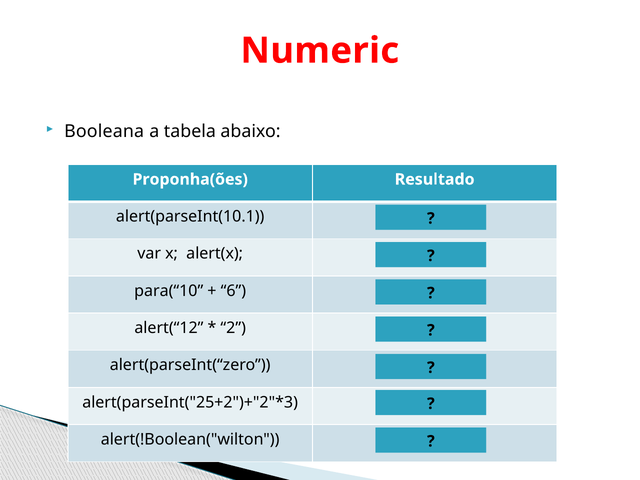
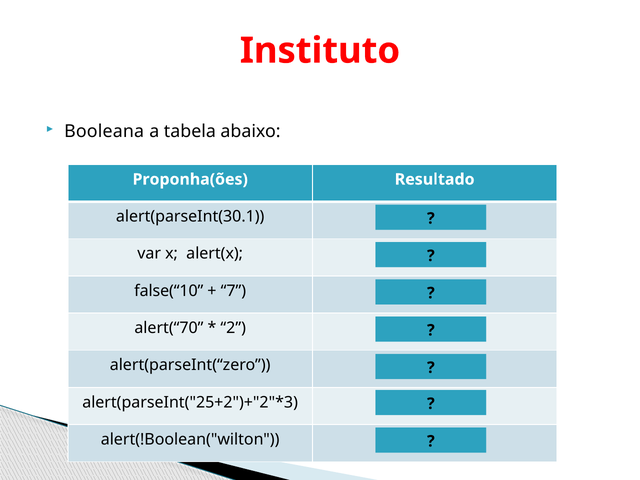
Numeric: Numeric -> Instituto
alert(parseInt(10.1: alert(parseInt(10.1 -> alert(parseInt(30.1
para(“10: para(“10 -> false(“10
6: 6 -> 7
alert(“12: alert(“12 -> alert(“70
